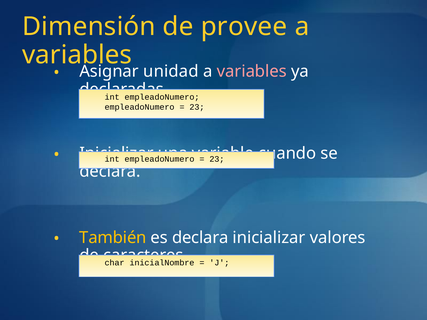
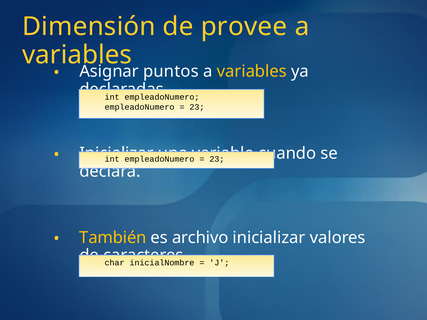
unidad: unidad -> puntos
variables at (252, 71) colour: pink -> yellow
es declara: declara -> archivo
